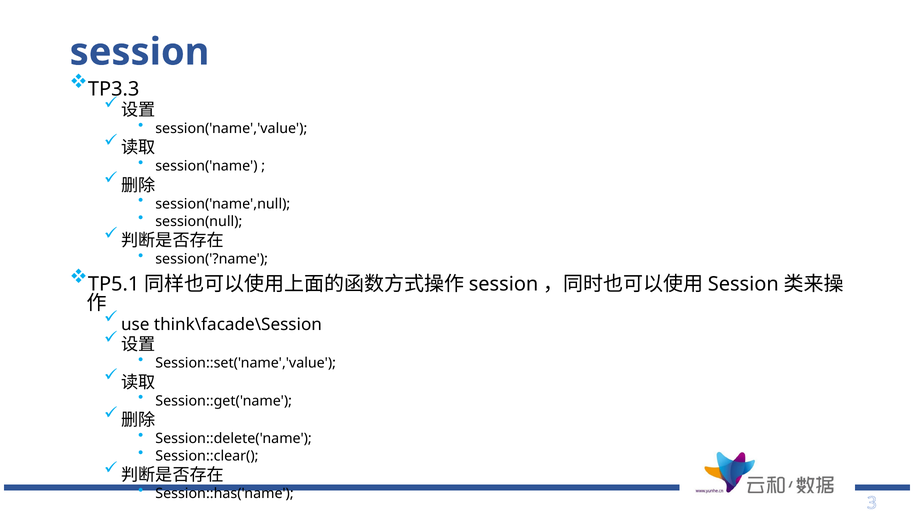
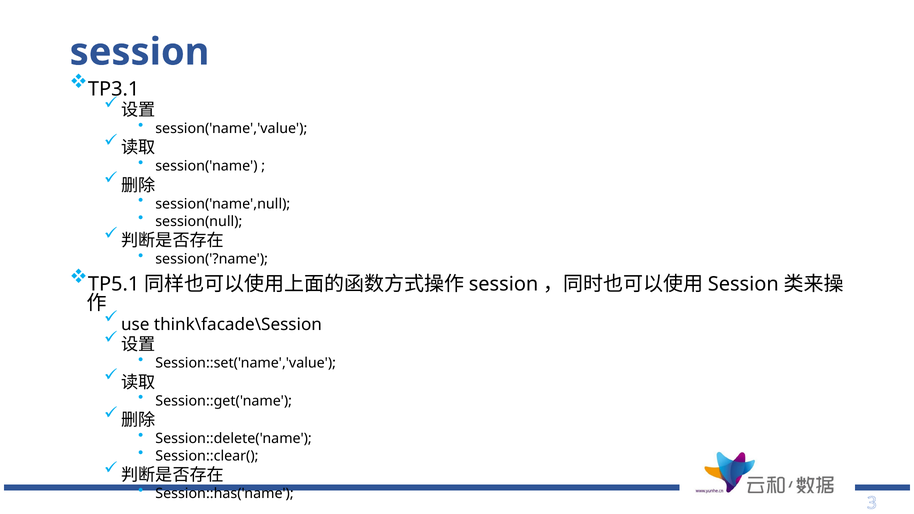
TP3.3: TP3.3 -> TP3.1
